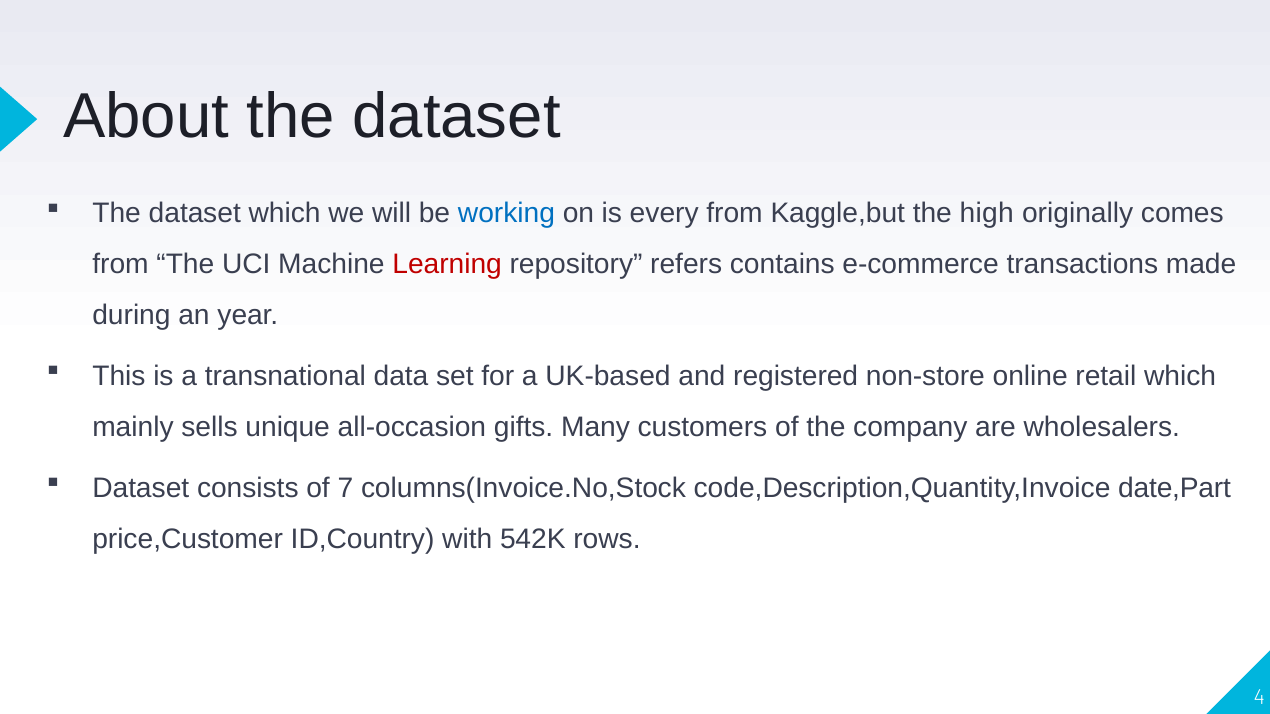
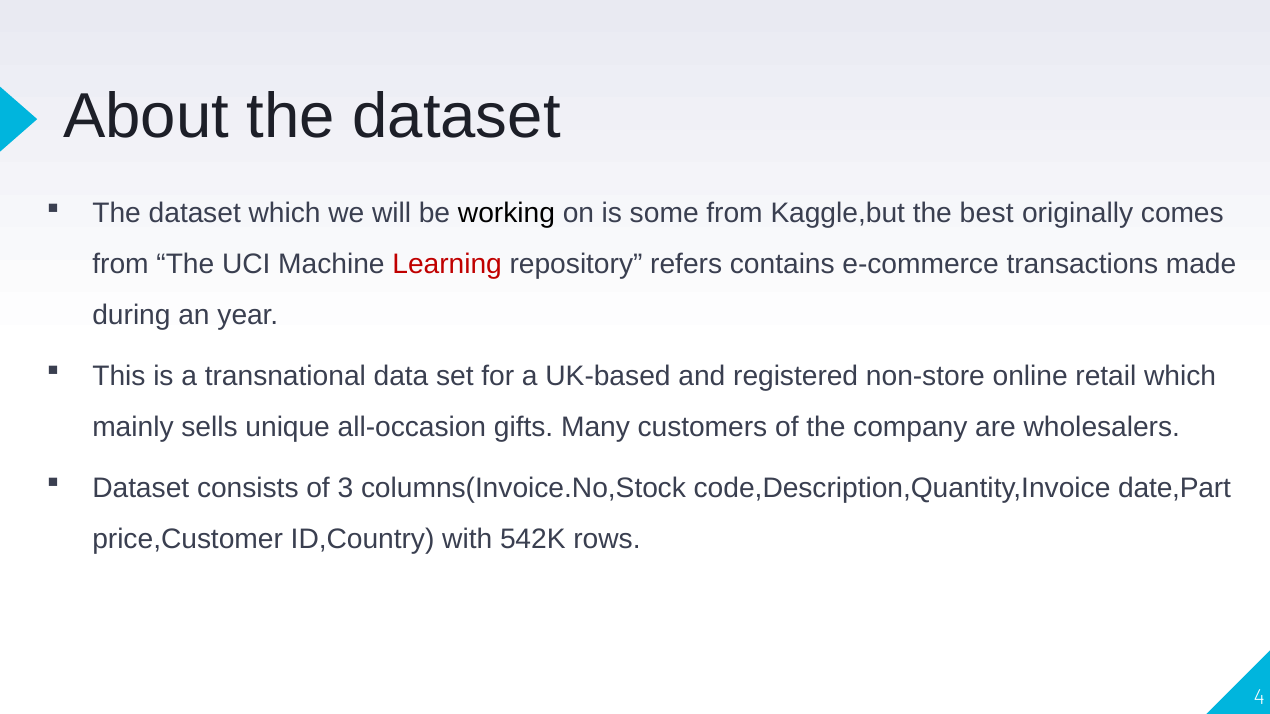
working colour: blue -> black
every: every -> some
high: high -> best
7: 7 -> 3
